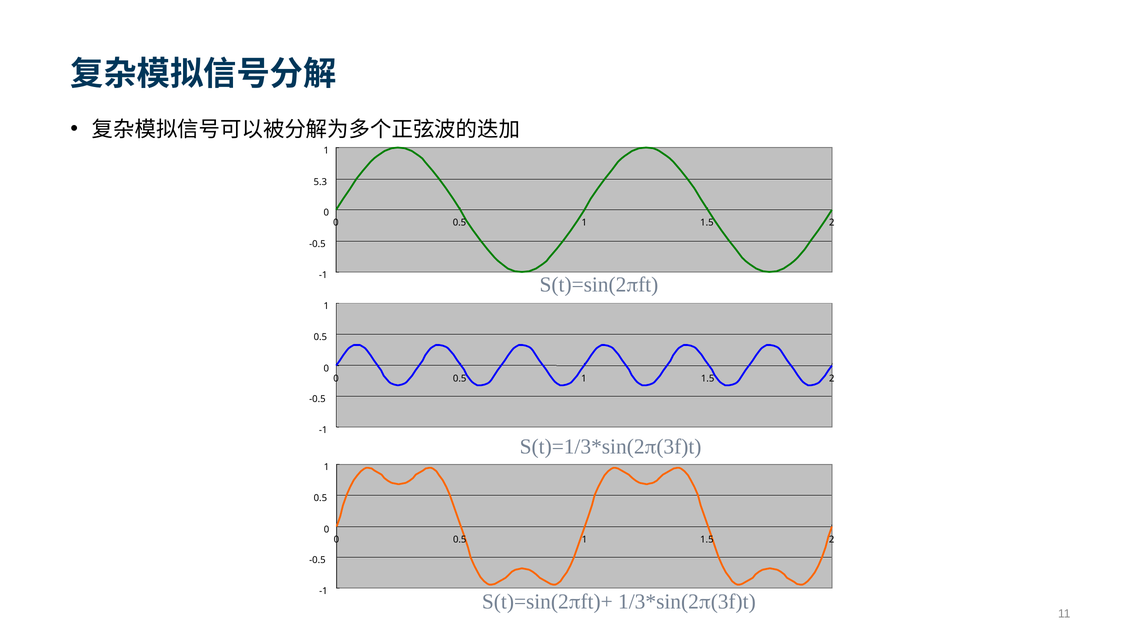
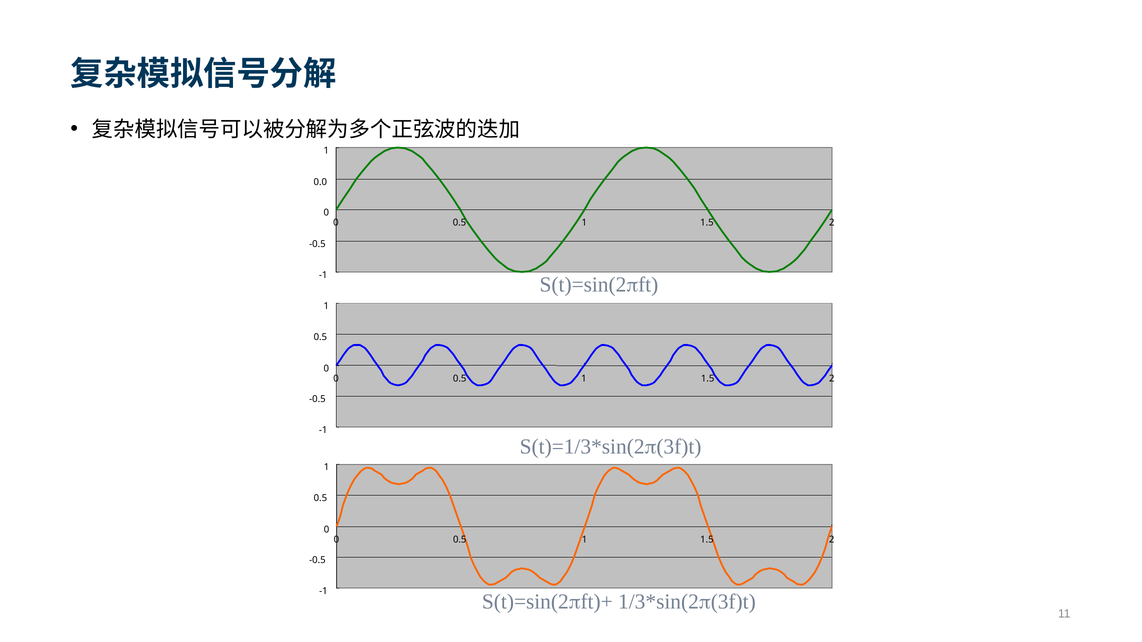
5.3: 5.3 -> 0.0
